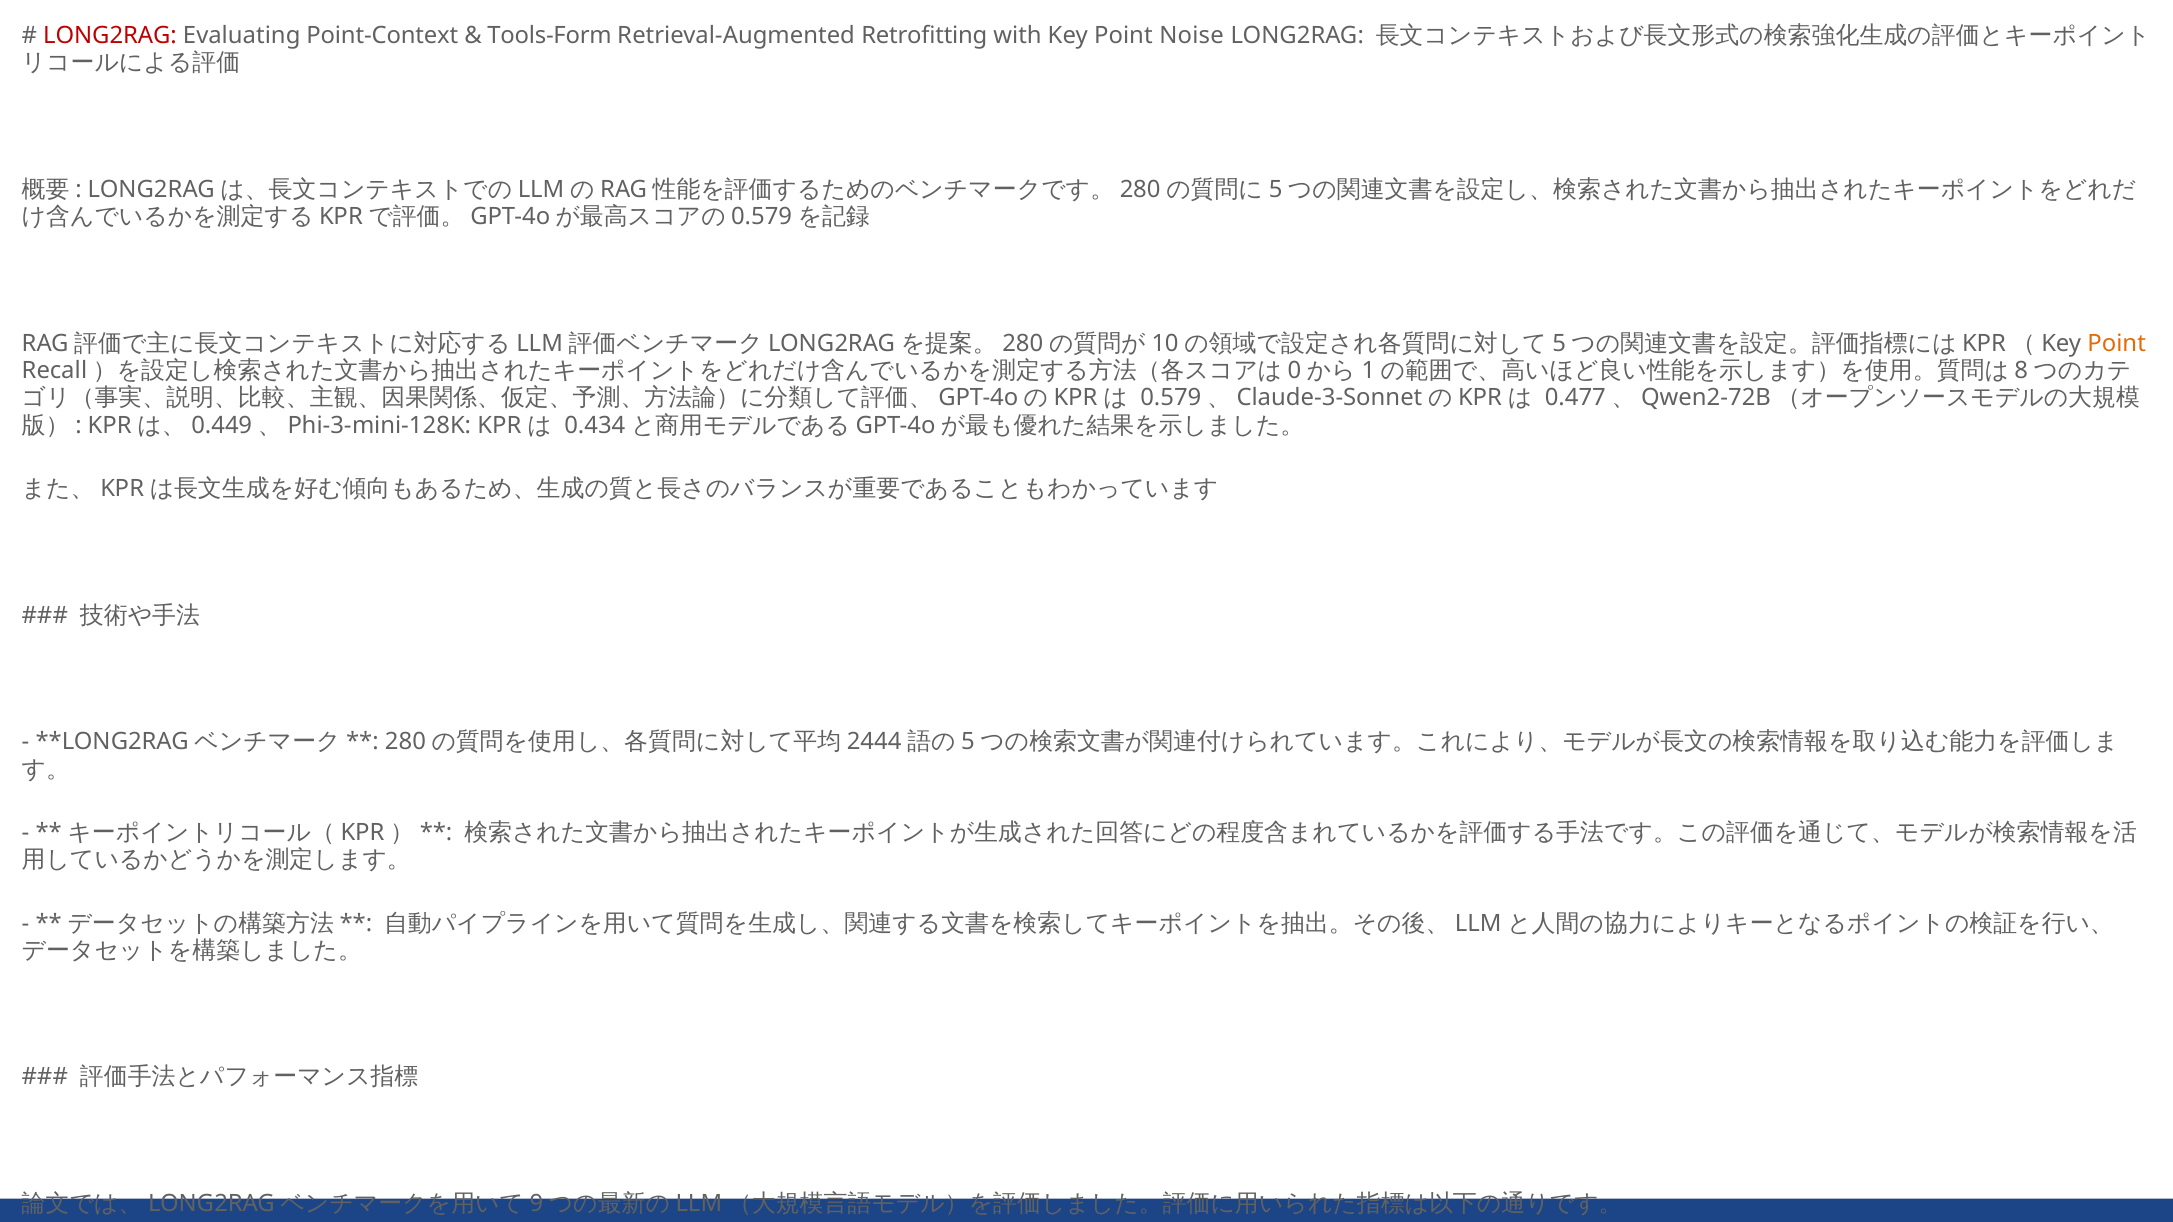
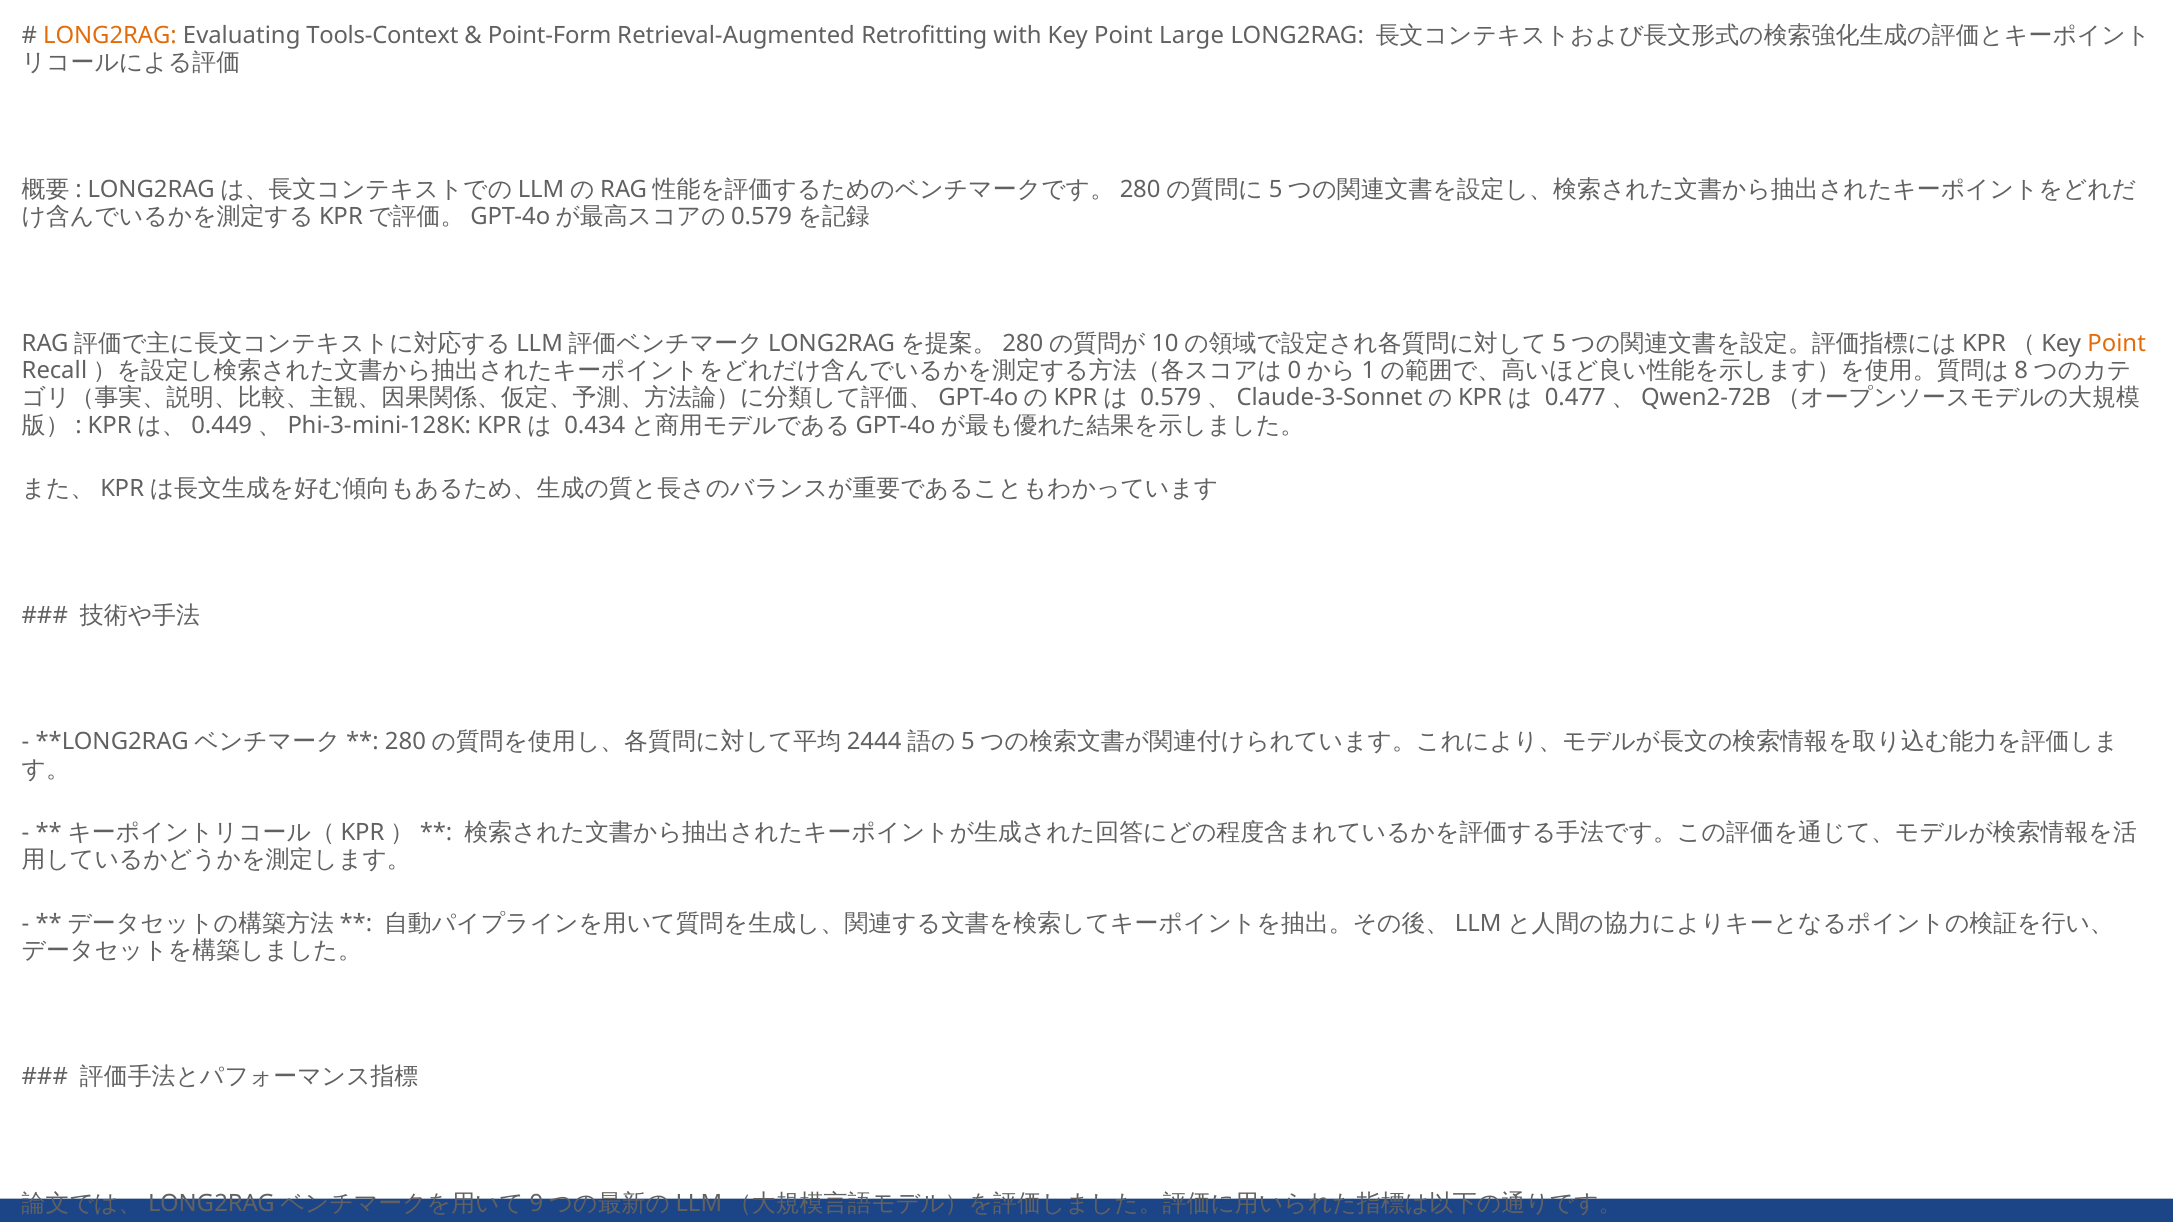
LONG2RAG at (110, 36) colour: red -> orange
Point-Context: Point-Context -> Tools-Context
Tools-Form: Tools-Form -> Point-Form
Noise: Noise -> Large
